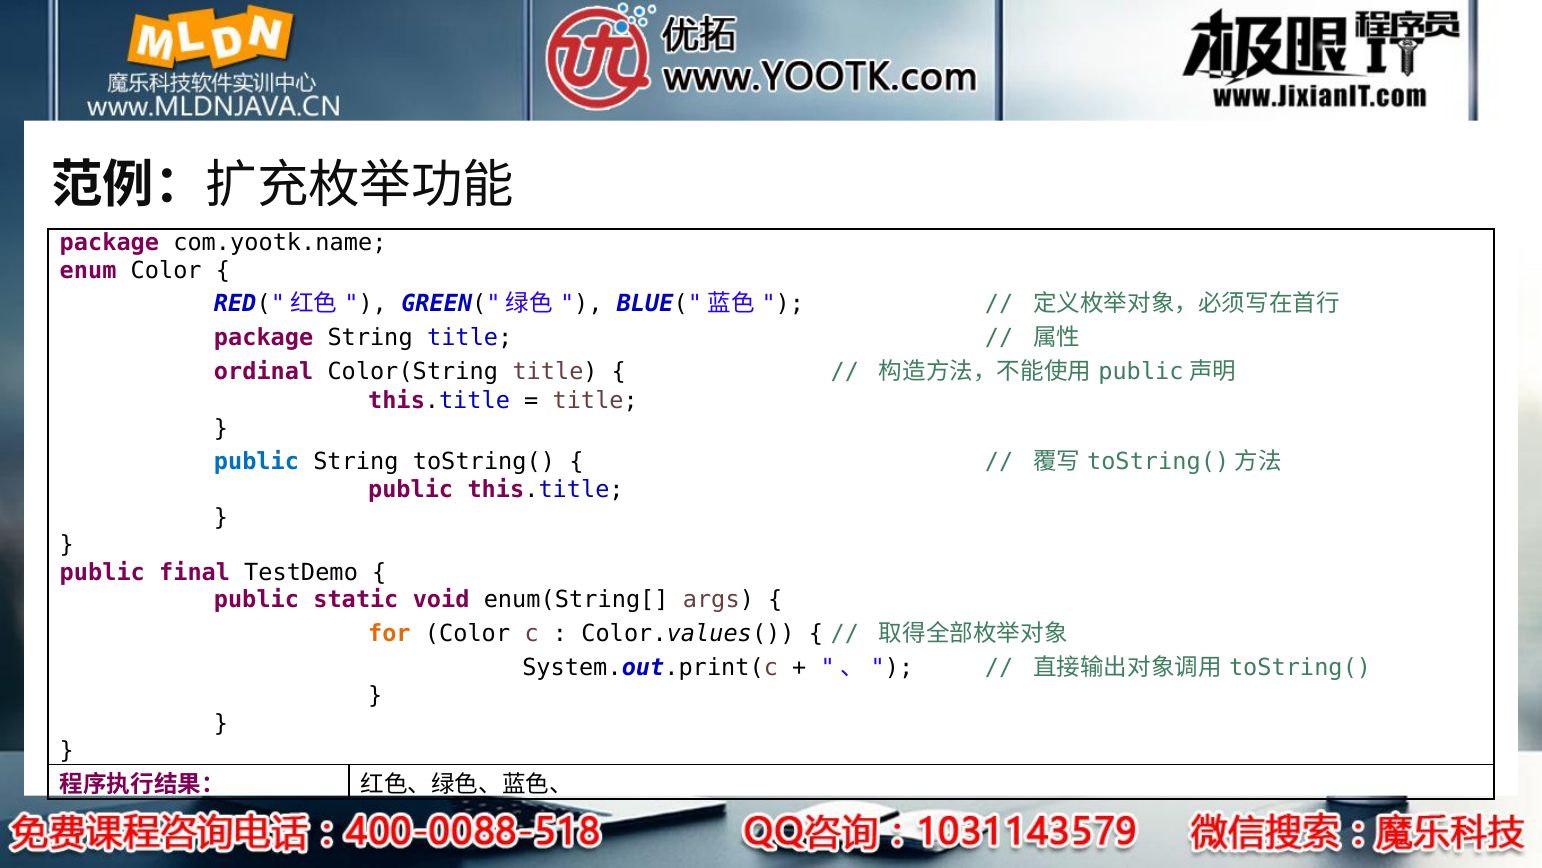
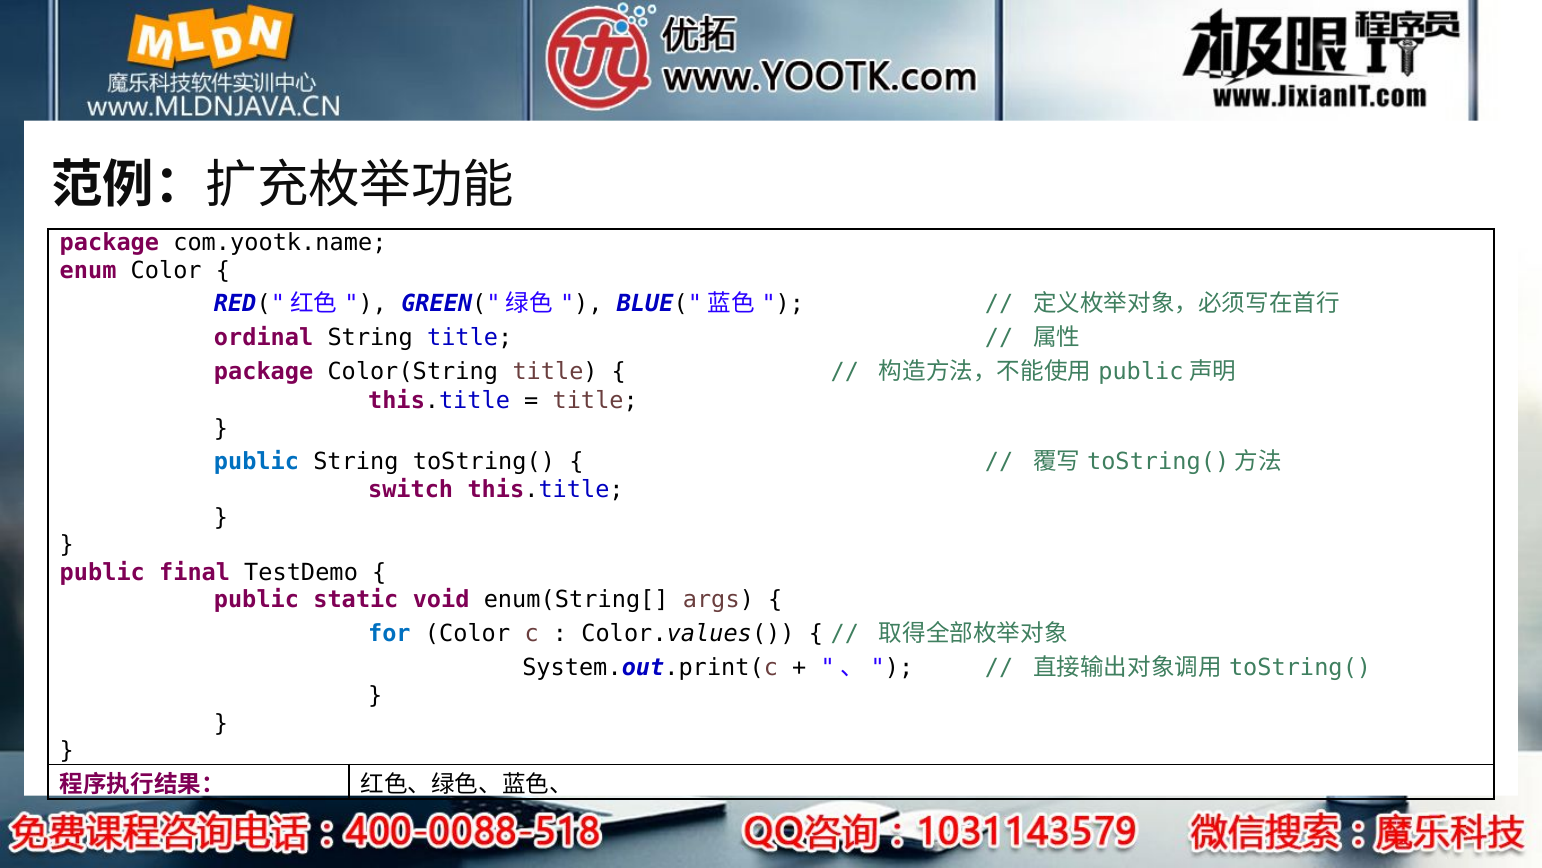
package at (264, 338): package -> ordinal
ordinal at (264, 372): ordinal -> package
public at (411, 490): public -> switch
for colour: orange -> blue
